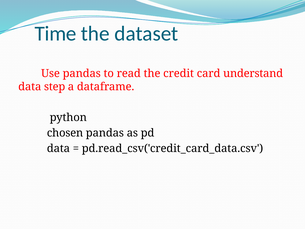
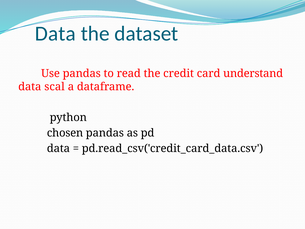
Time at (56, 33): Time -> Data
step: step -> scal
